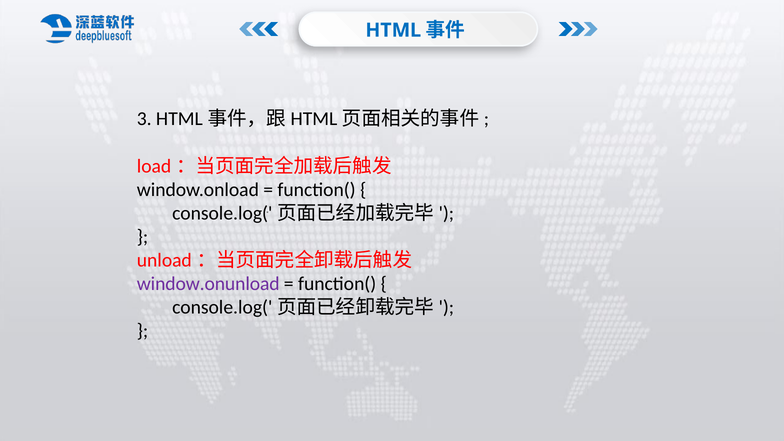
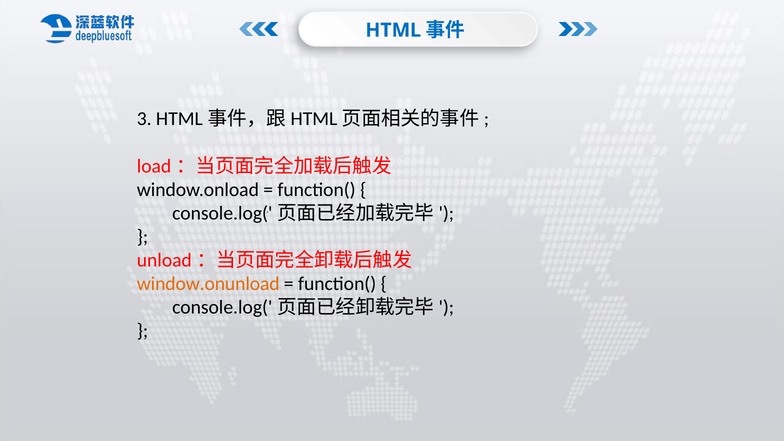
window.onunload colour: purple -> orange
